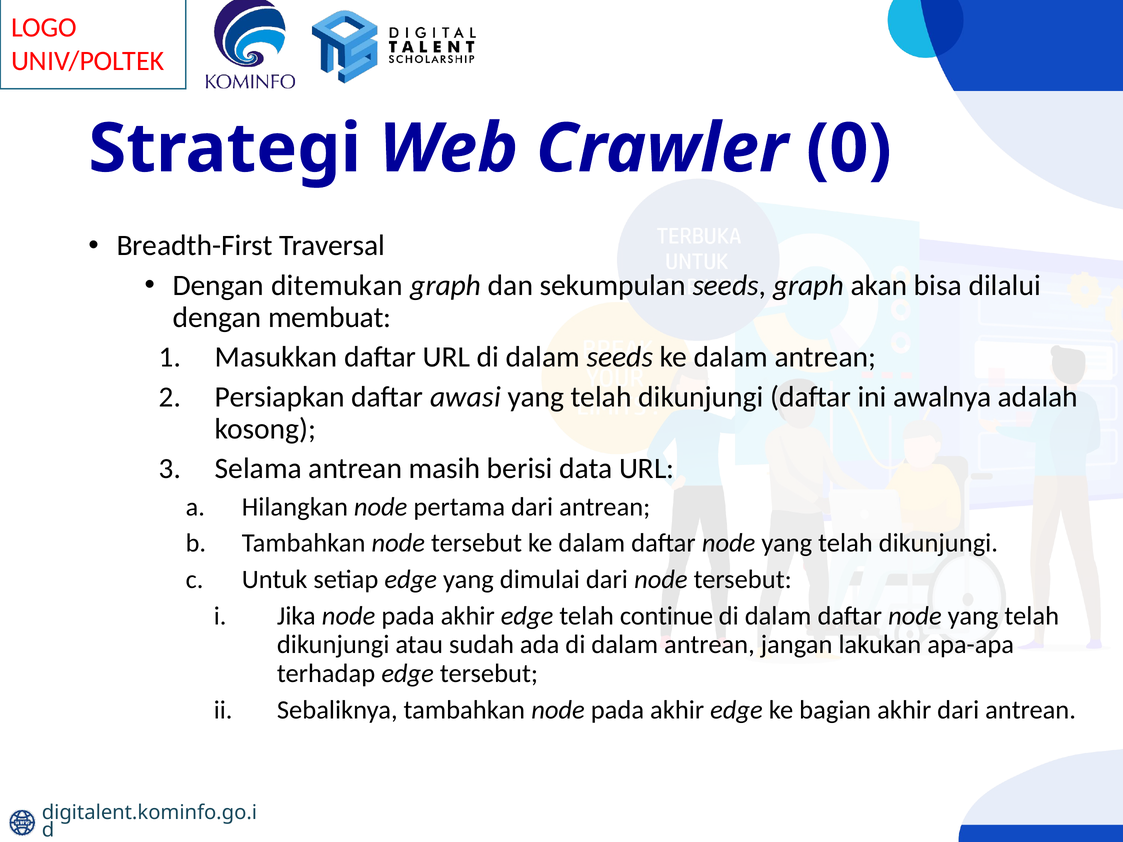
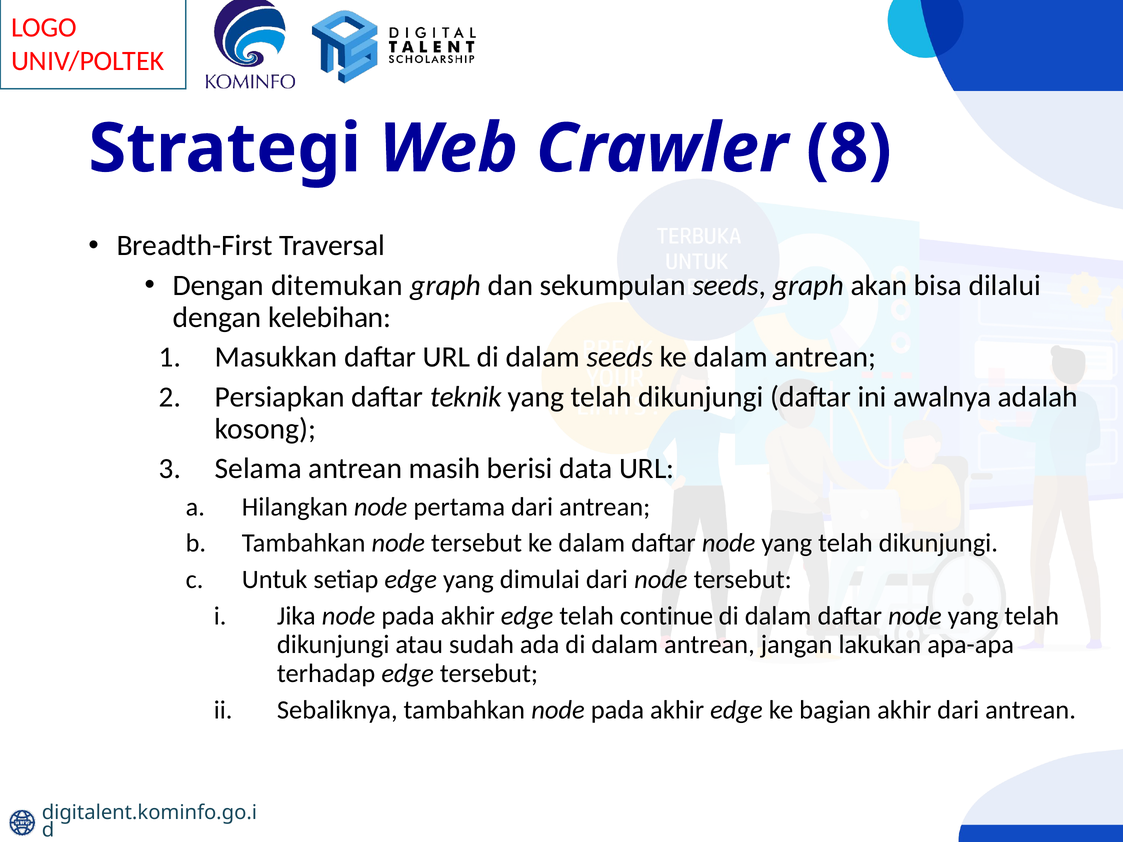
0: 0 -> 8
membuat: membuat -> kelebihan
awasi: awasi -> teknik
